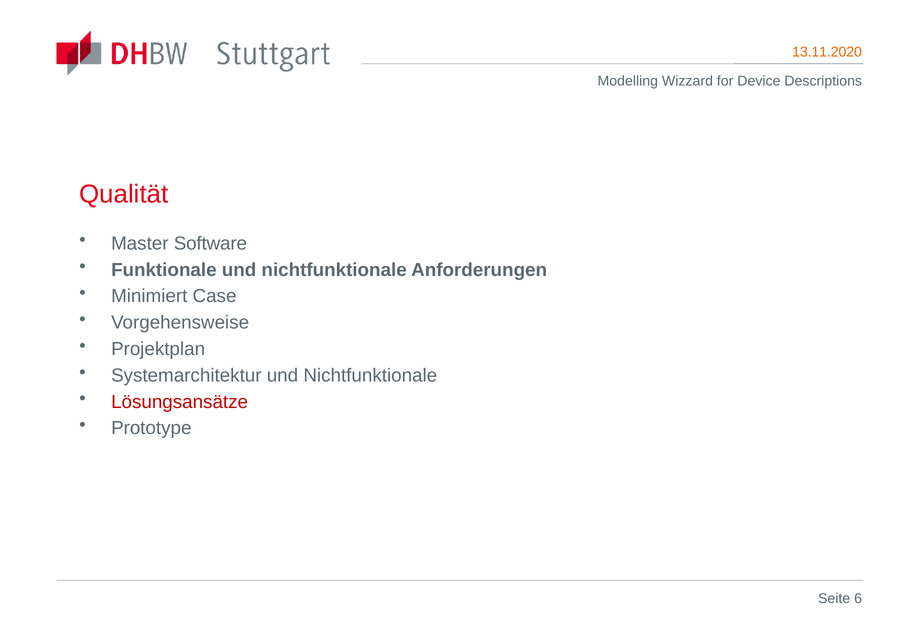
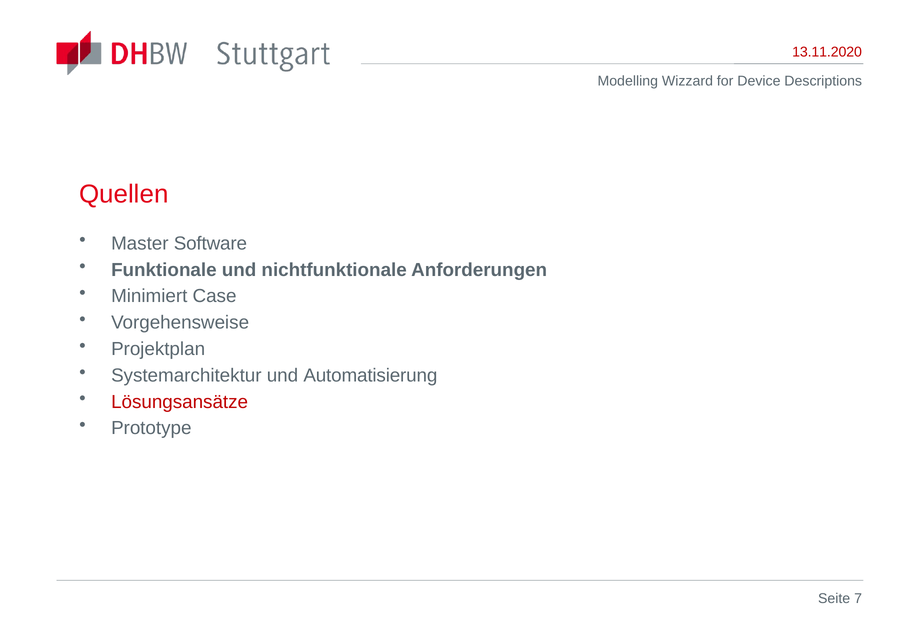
13.11.2020 colour: orange -> red
Qualität: Qualität -> Quellen
Systemarchitektur und Nichtfunktionale: Nichtfunktionale -> Automatisierung
6: 6 -> 7
